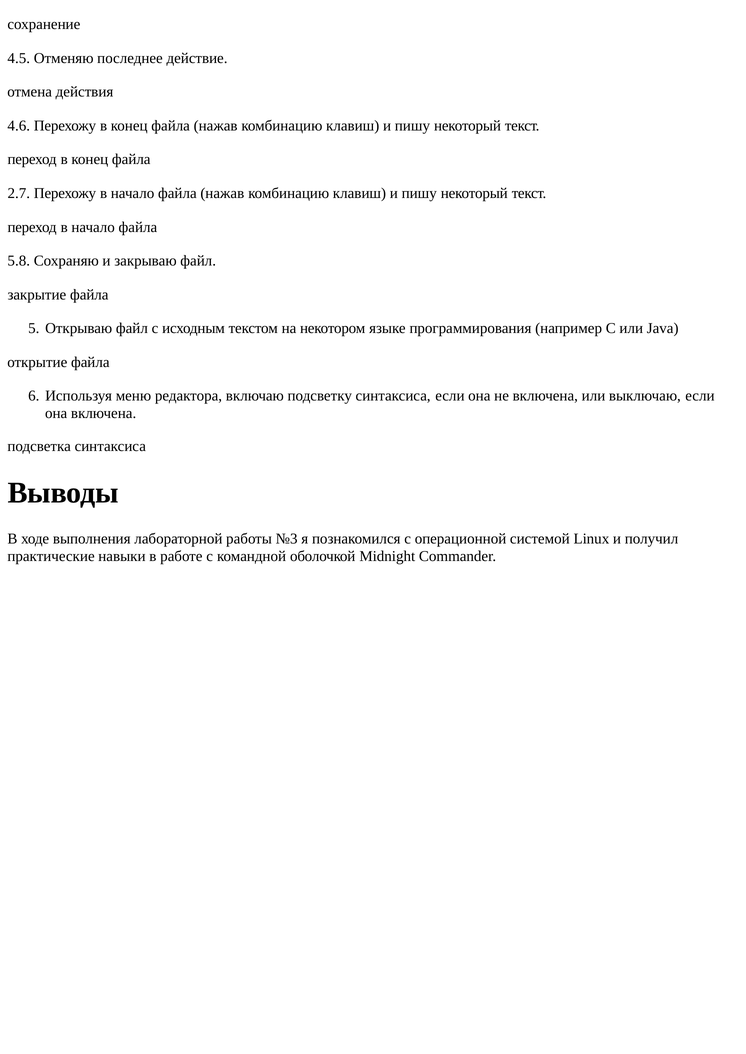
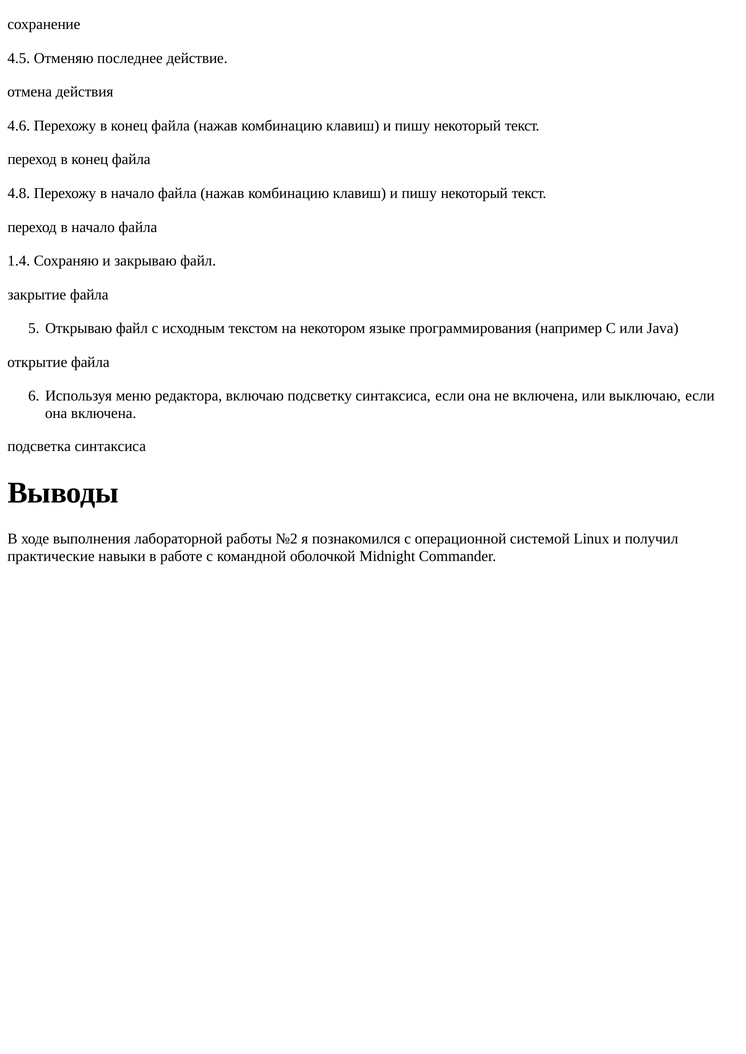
2.7: 2.7 -> 4.8
5.8: 5.8 -> 1.4
№3: №3 -> №2
